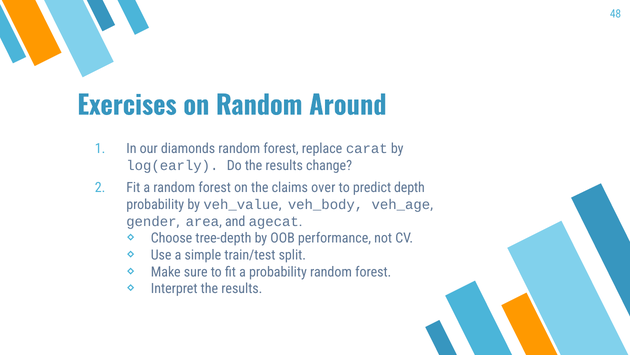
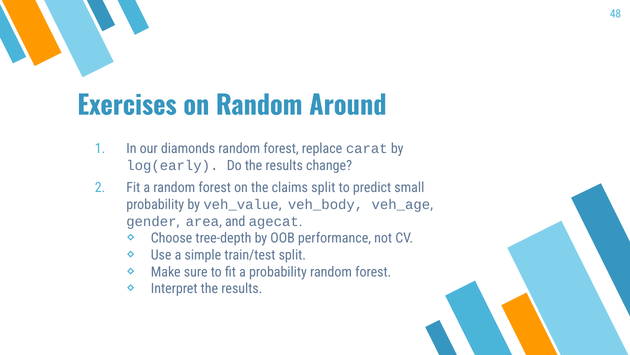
claims over: over -> split
depth: depth -> small
